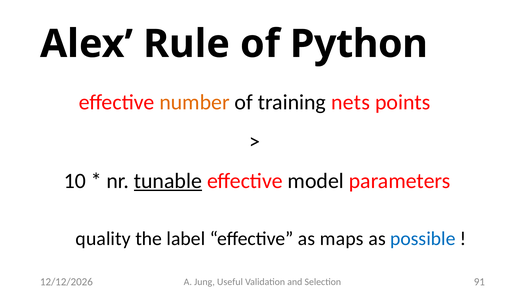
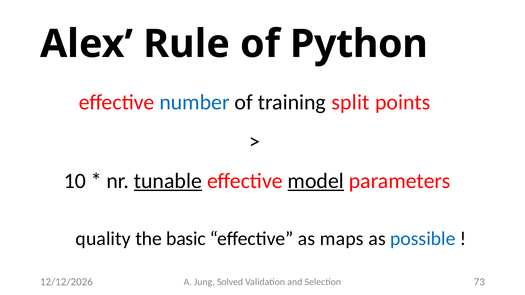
number colour: orange -> blue
nets: nets -> split
model underline: none -> present
label: label -> basic
Useful: Useful -> Solved
91: 91 -> 73
